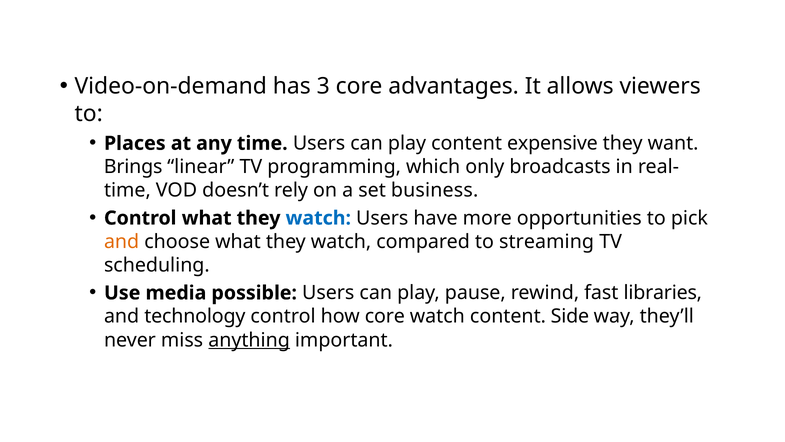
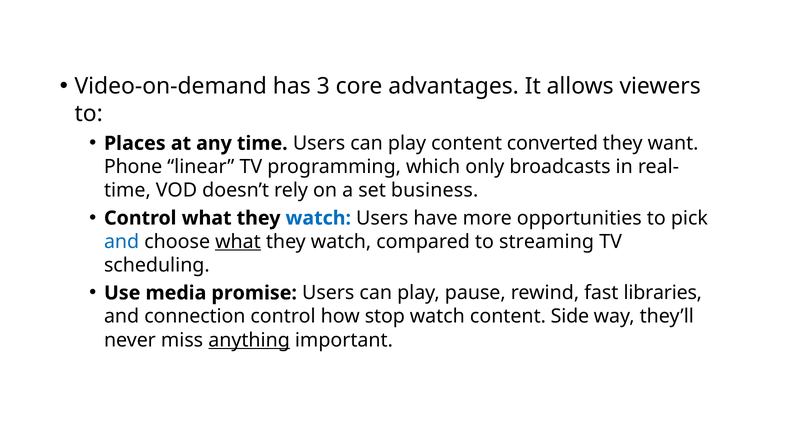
expensive: expensive -> converted
Brings: Brings -> Phone
and at (122, 241) colour: orange -> blue
what at (238, 241) underline: none -> present
possible: possible -> promise
technology: technology -> connection
how core: core -> stop
